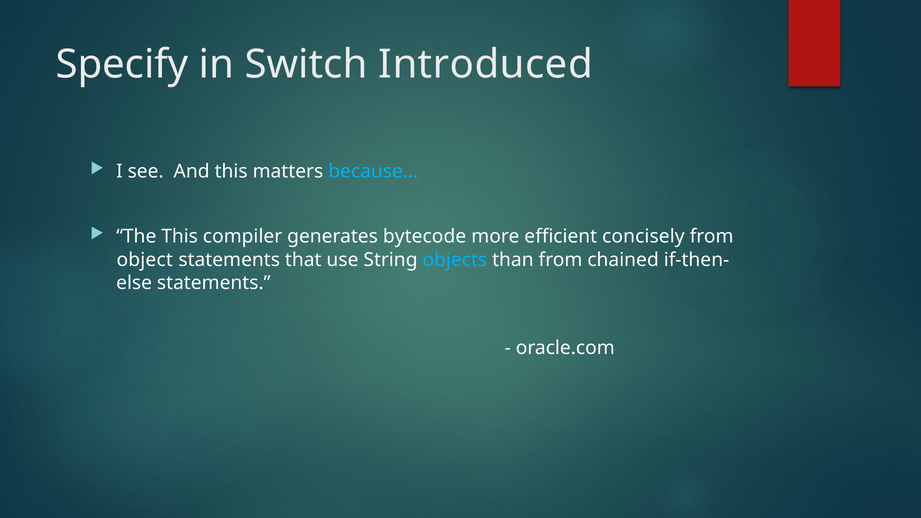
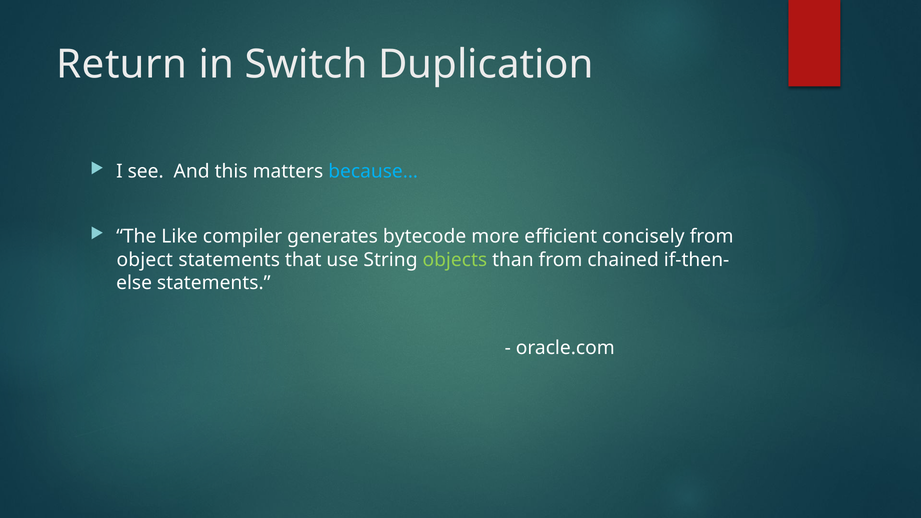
Specify: Specify -> Return
Introduced: Introduced -> Duplication
The This: This -> Like
objects colour: light blue -> light green
